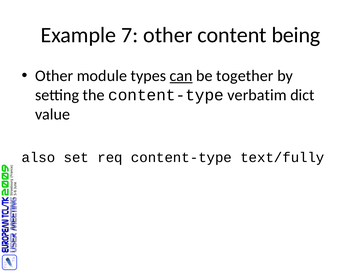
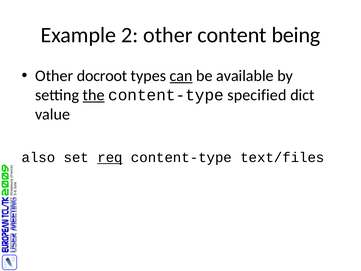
7: 7 -> 2
module: module -> docroot
together: together -> available
the underline: none -> present
verbatim: verbatim -> specified
req underline: none -> present
text/fully: text/fully -> text/files
